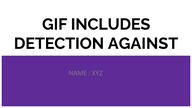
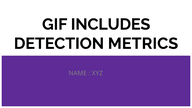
AGAINST: AGAINST -> METRICS
